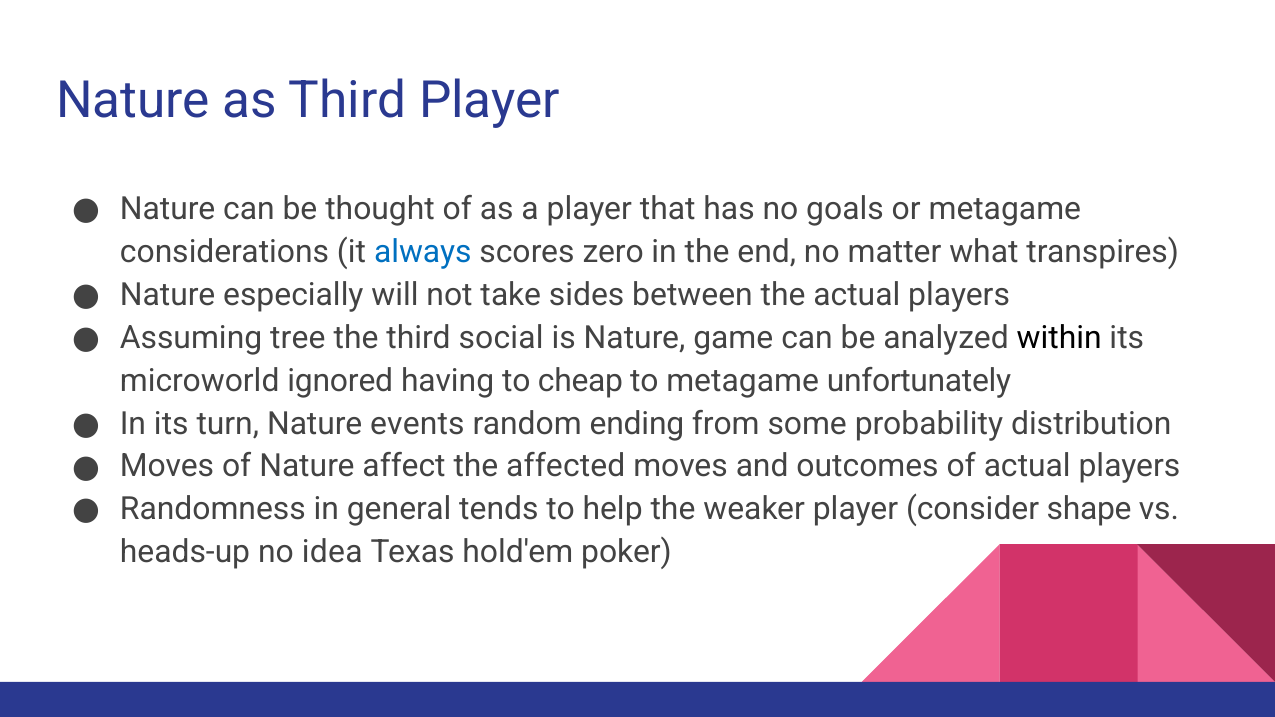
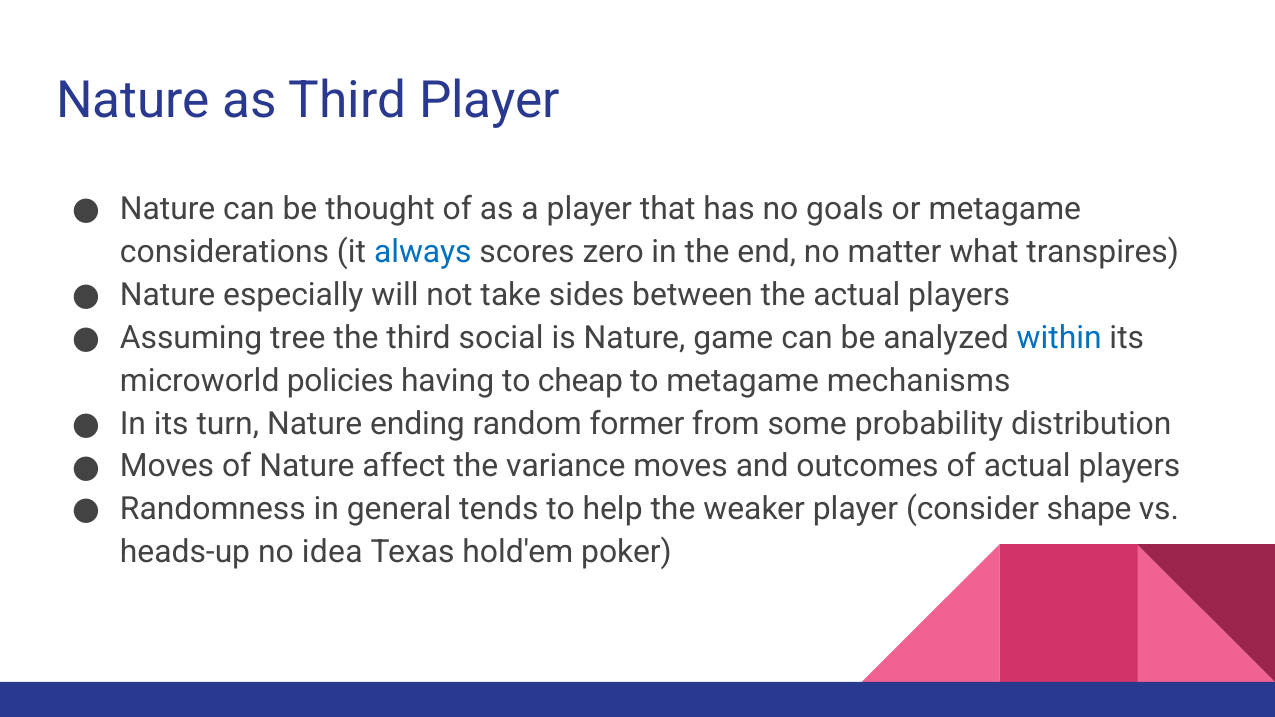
within colour: black -> blue
ignored: ignored -> policies
unfortunately: unfortunately -> mechanisms
events: events -> ending
ending: ending -> former
affected: affected -> variance
